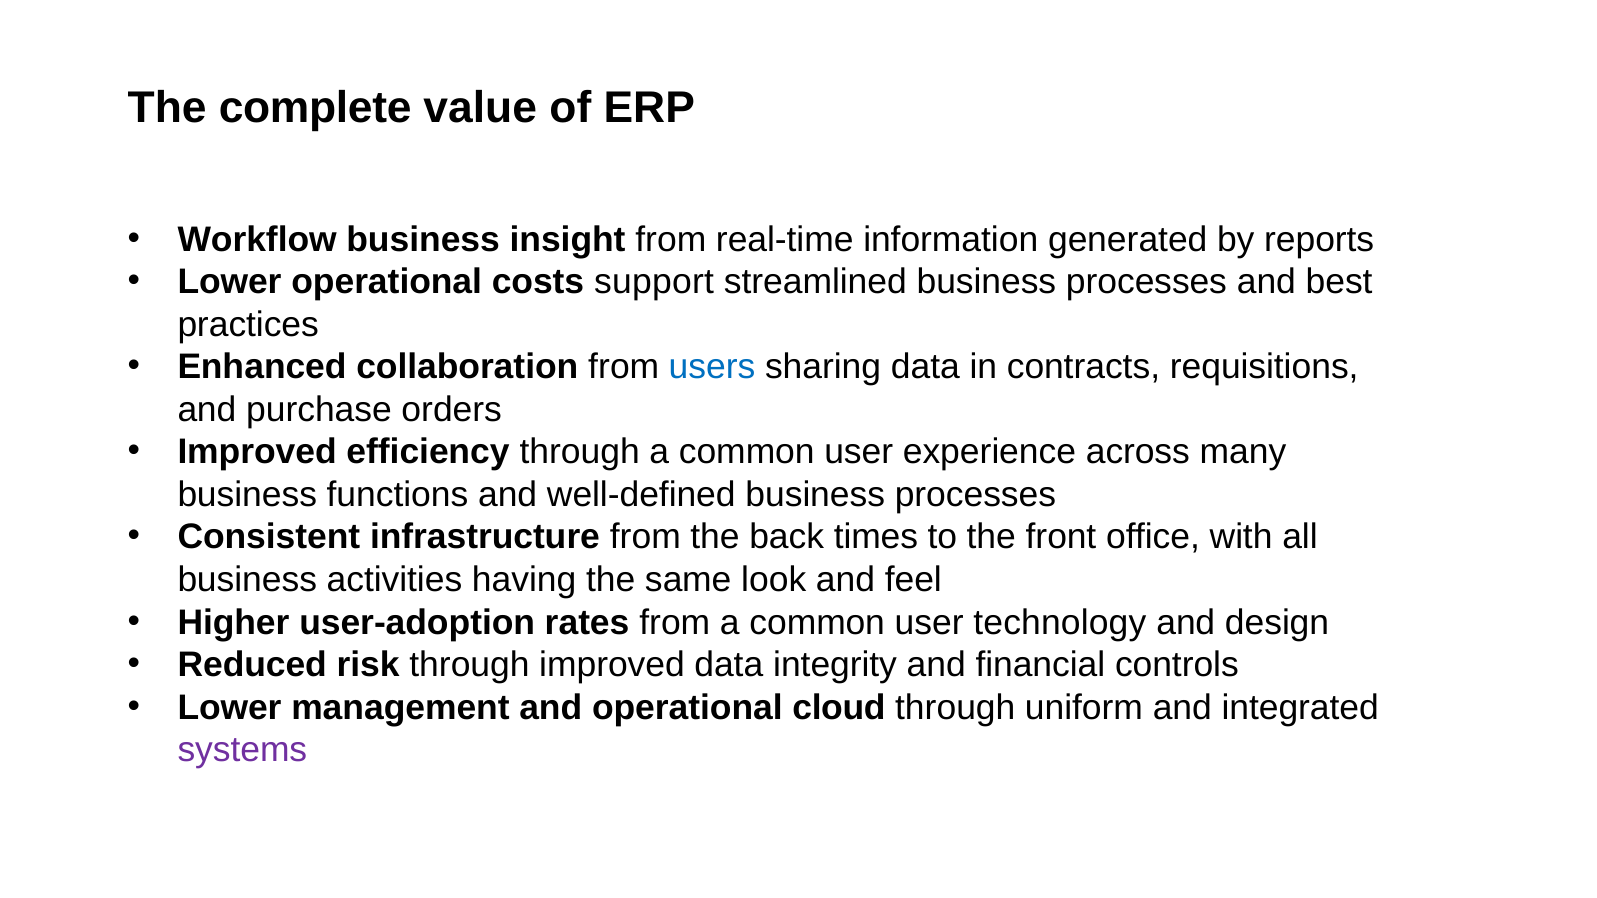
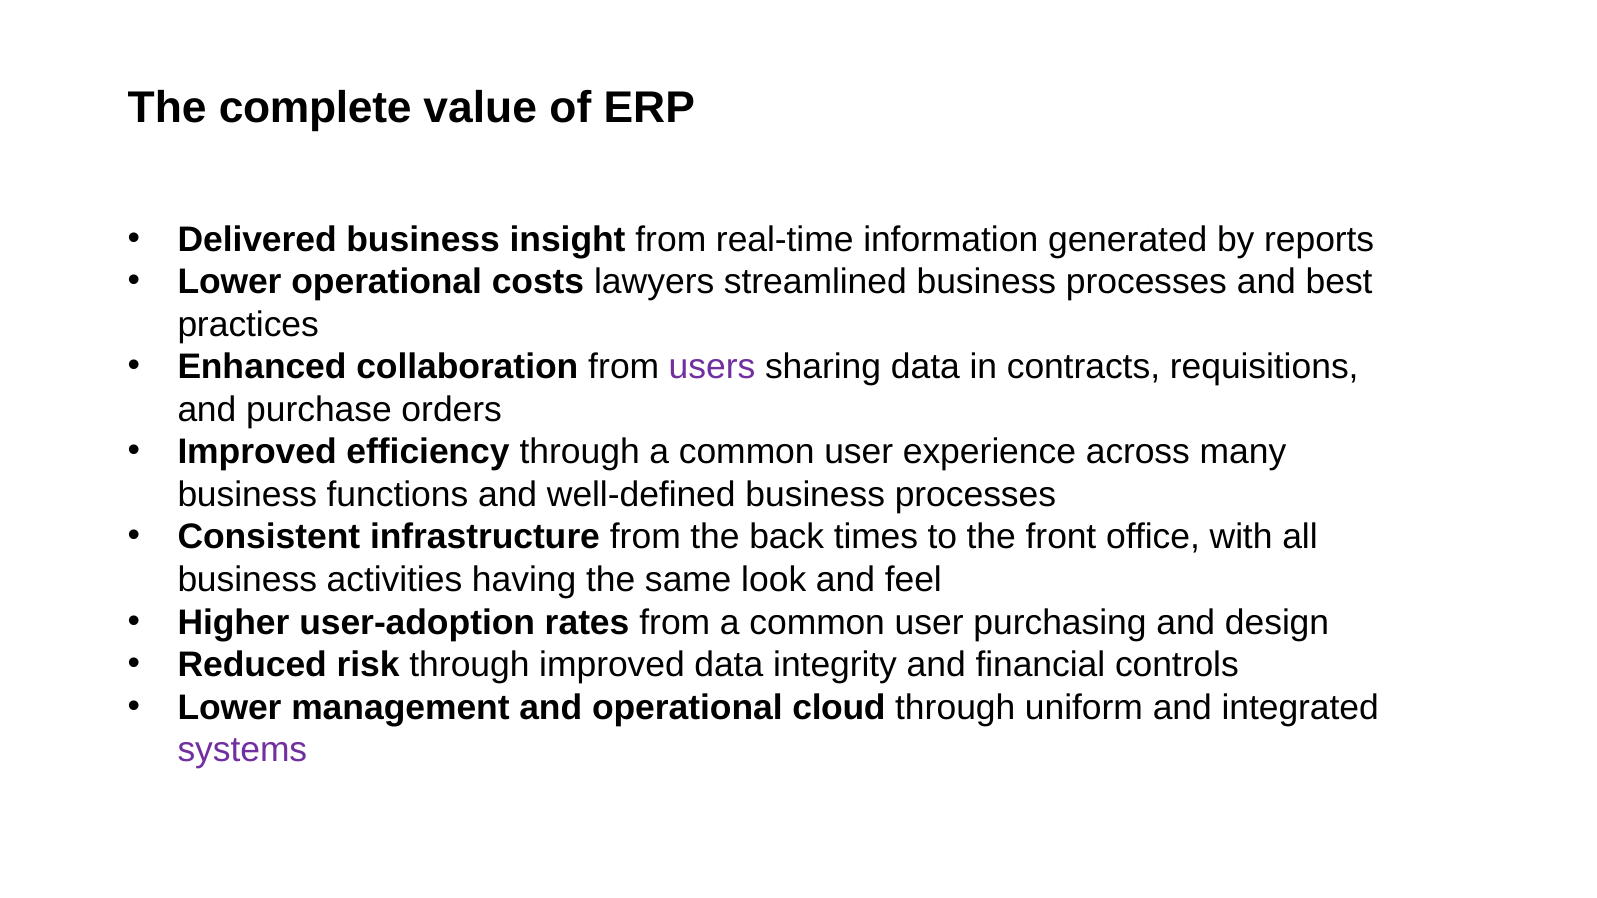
Workflow: Workflow -> Delivered
support: support -> lawyers
users colour: blue -> purple
technology: technology -> purchasing
